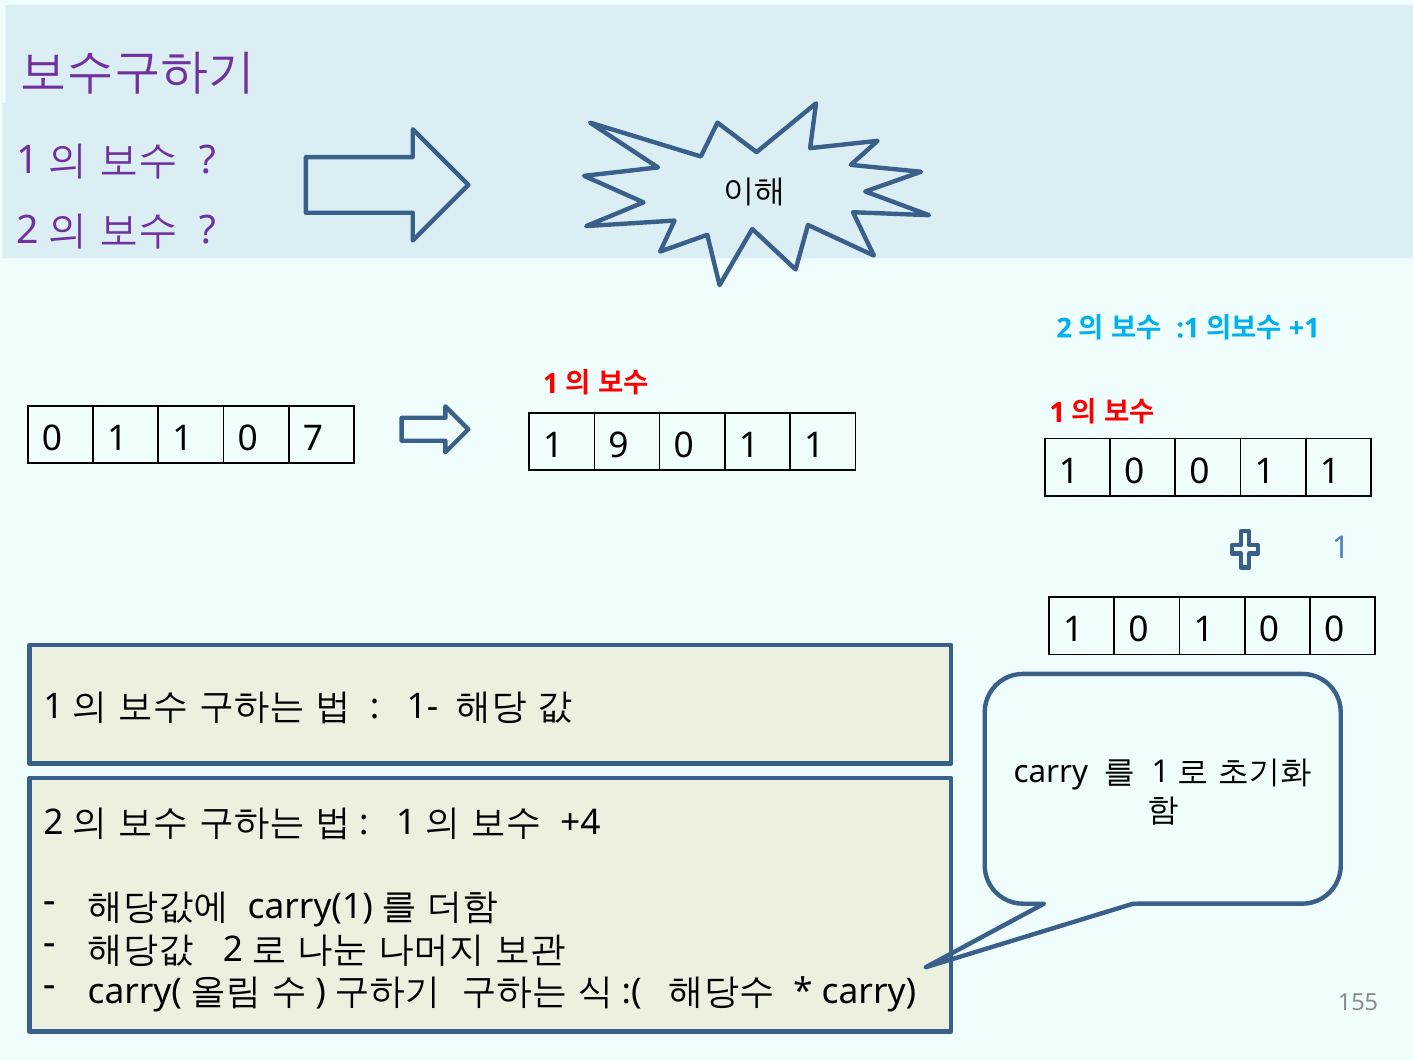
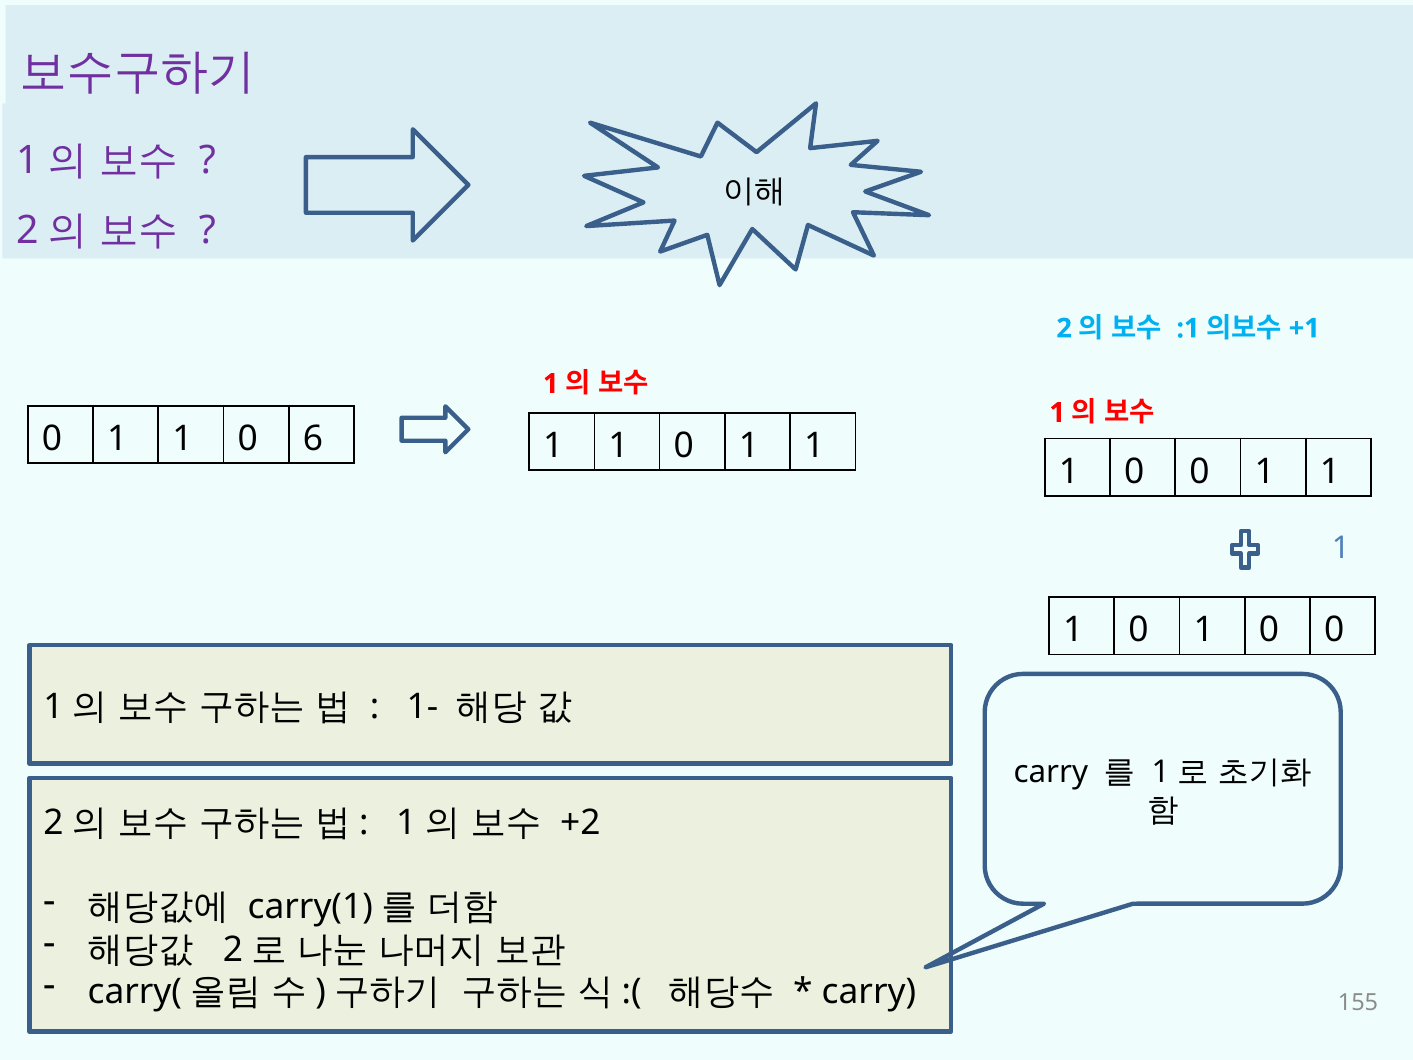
7: 7 -> 6
9 at (619, 446): 9 -> 1
+4: +4 -> +2
